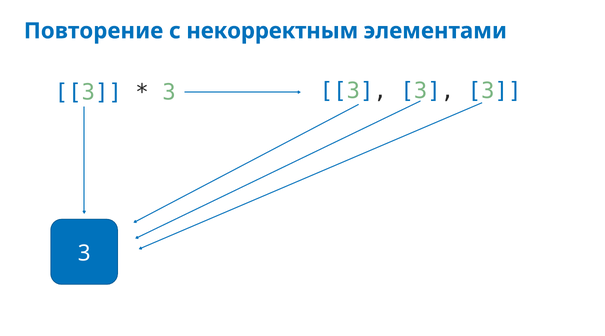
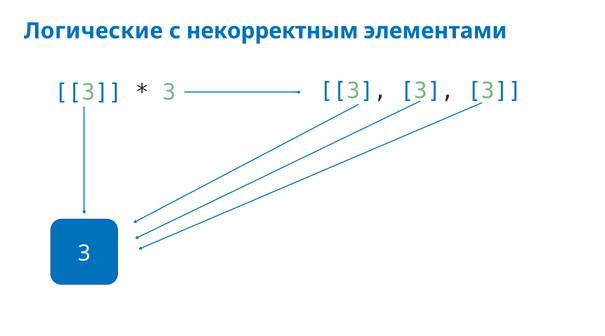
Повторение: Повторение -> Логические
